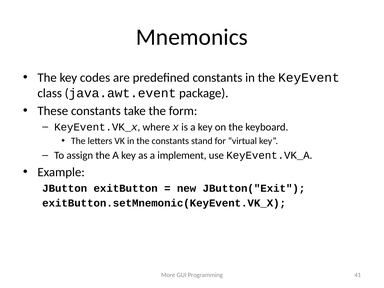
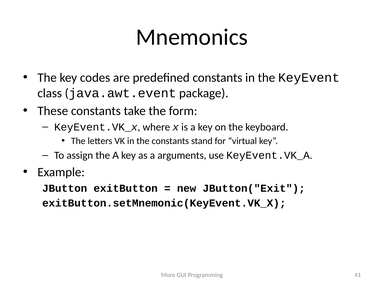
implement: implement -> arguments
